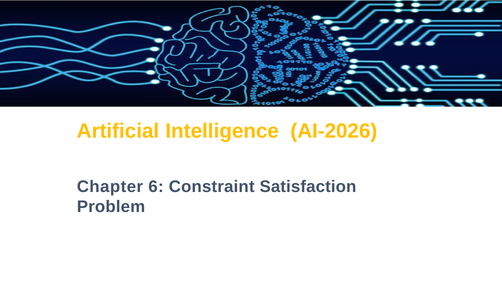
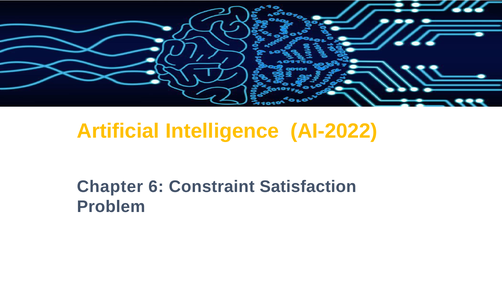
AI-2026: AI-2026 -> AI-2022
